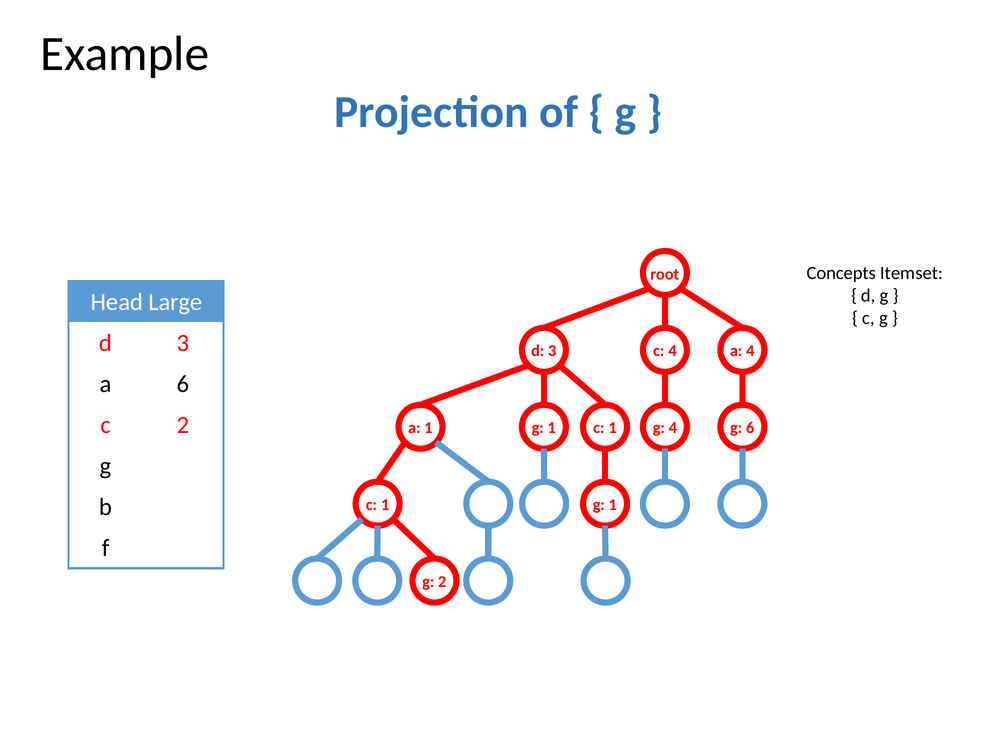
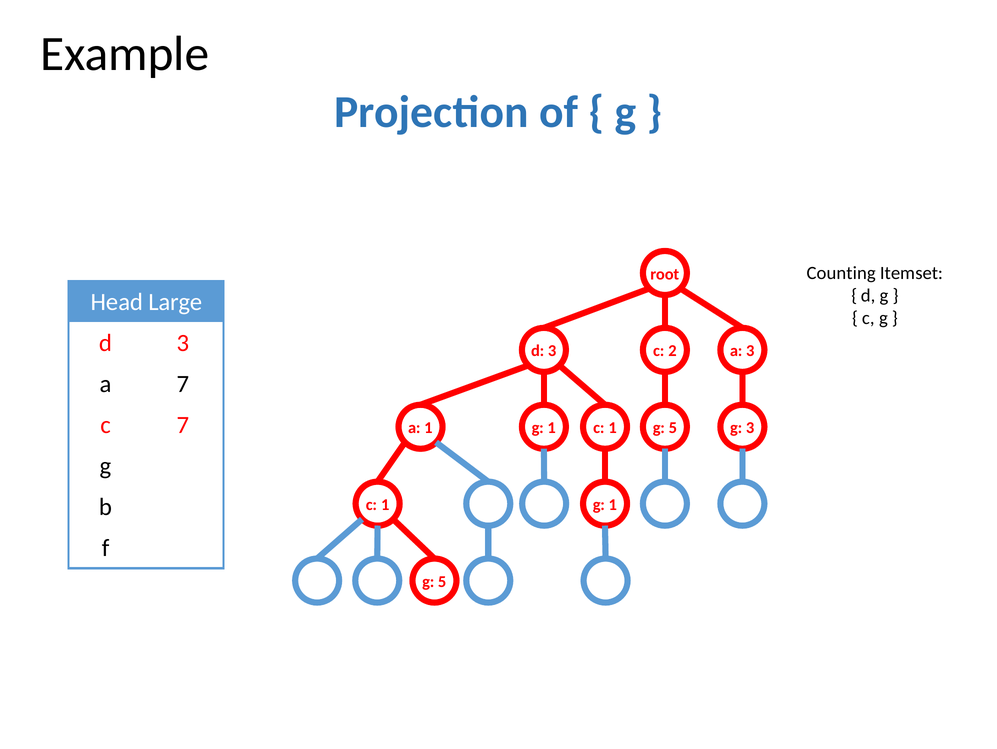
Concepts: Concepts -> Counting
c 4: 4 -> 2
a 4: 4 -> 3
a 6: 6 -> 7
c 2: 2 -> 7
a 1 g 4: 4 -> 5
g 6: 6 -> 3
2 at (442, 581): 2 -> 5
